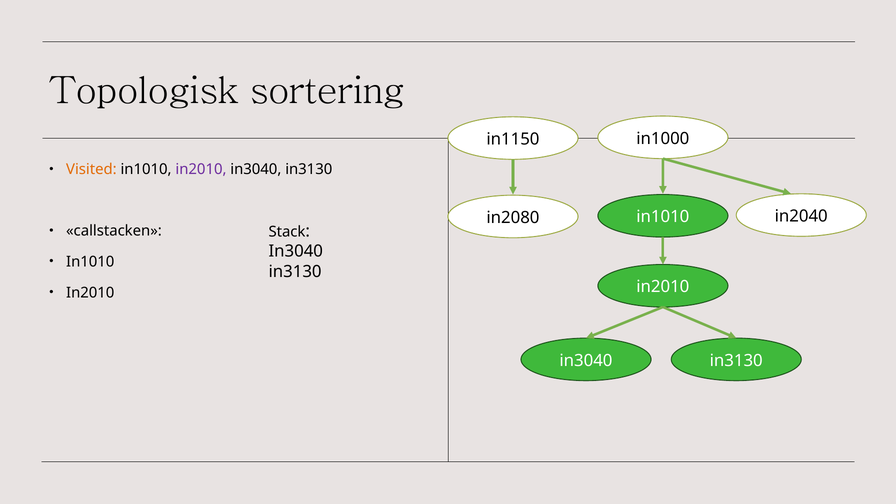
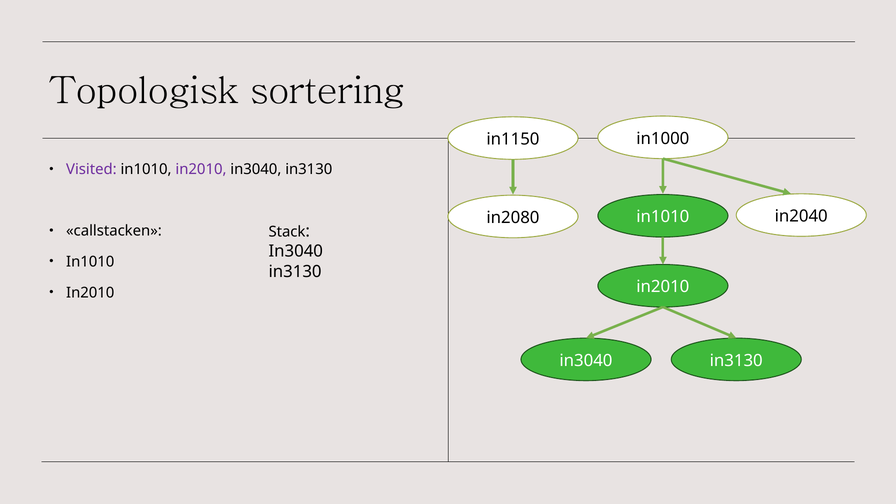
Visited colour: orange -> purple
